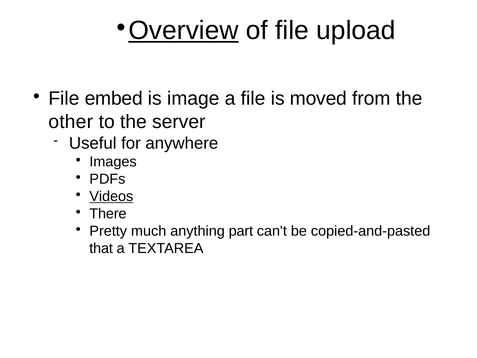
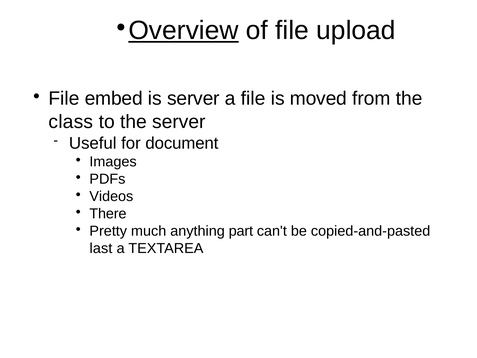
is image: image -> server
other: other -> class
anywhere: anywhere -> document
Videos underline: present -> none
that: that -> last
